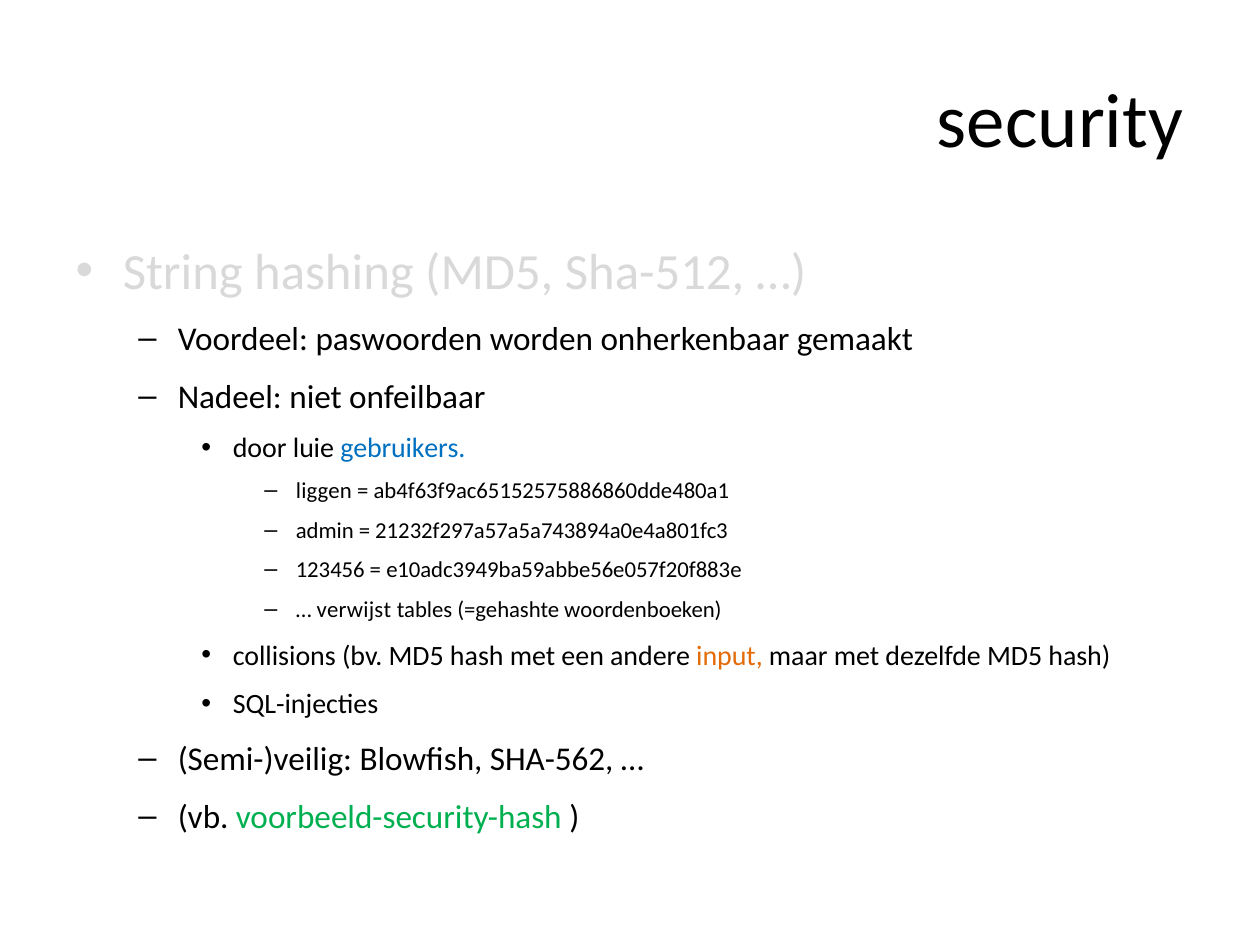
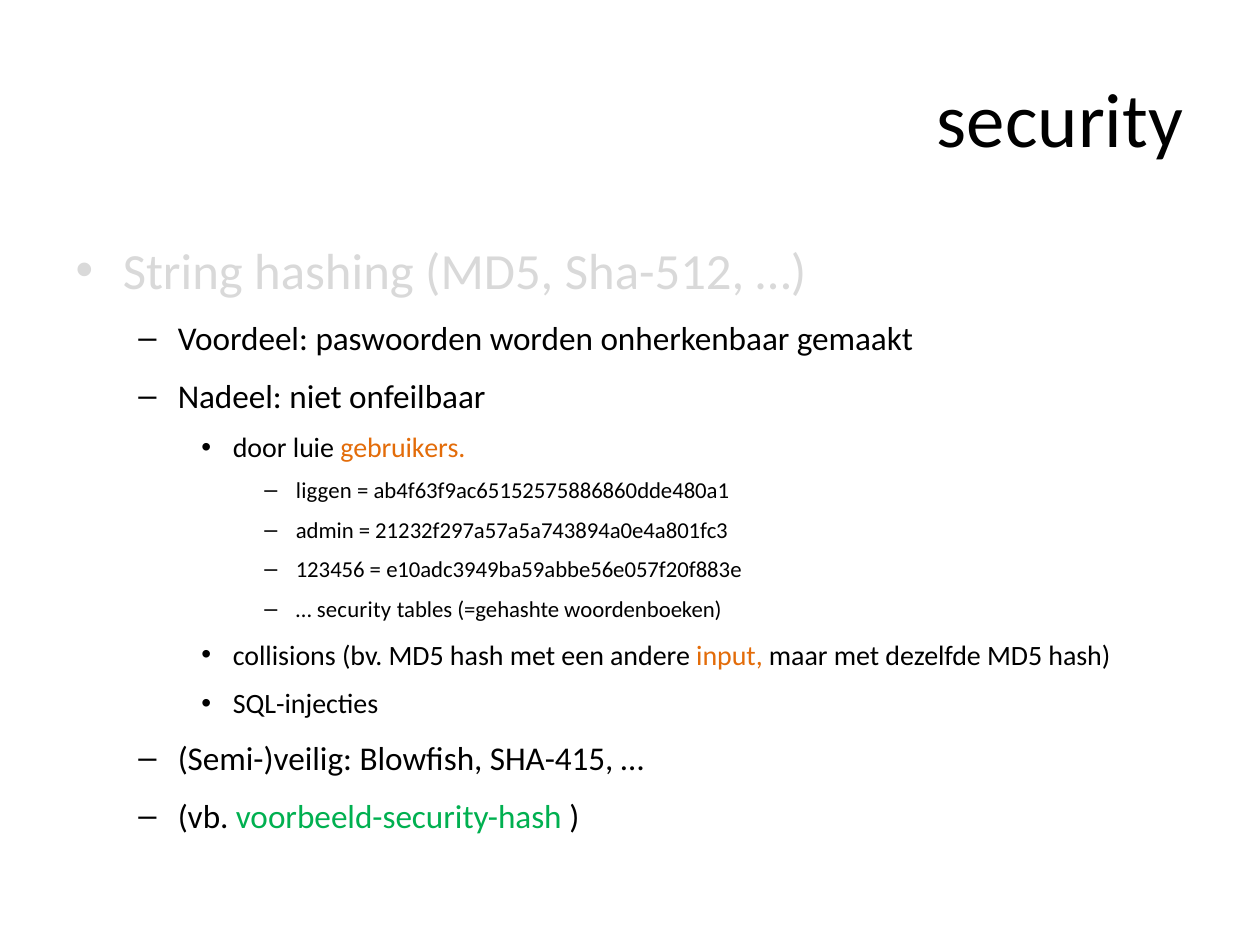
gebruikers colour: blue -> orange
verwijst at (354, 610): verwijst -> security
SHA-562: SHA-562 -> SHA-415
